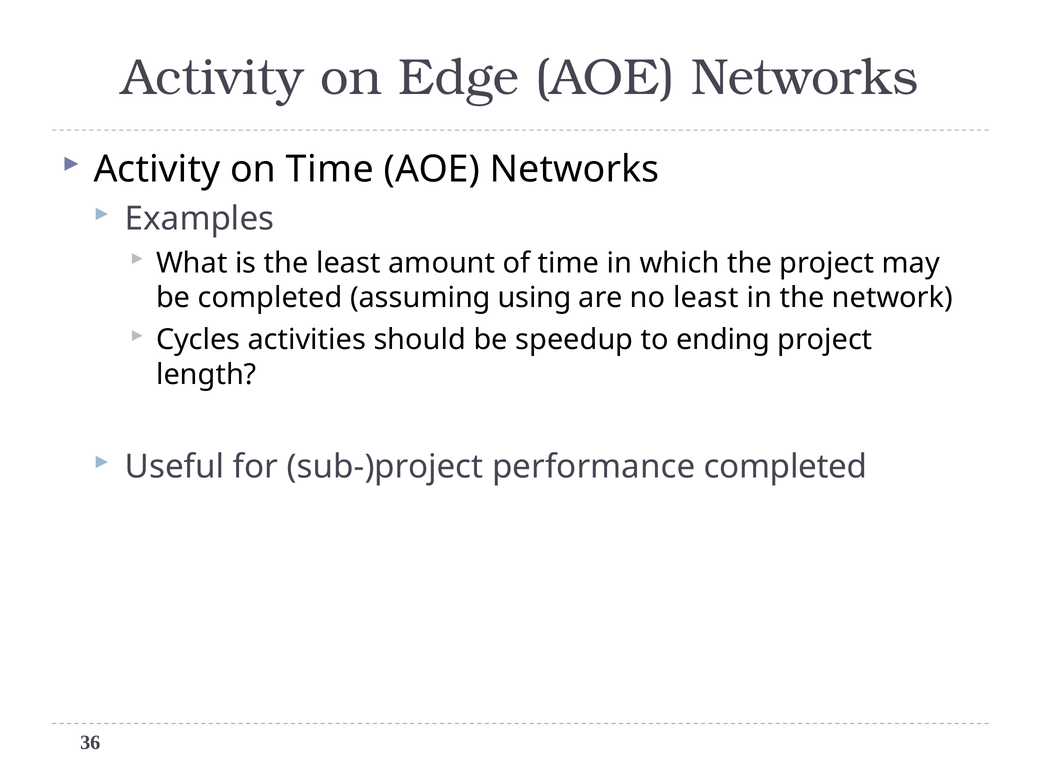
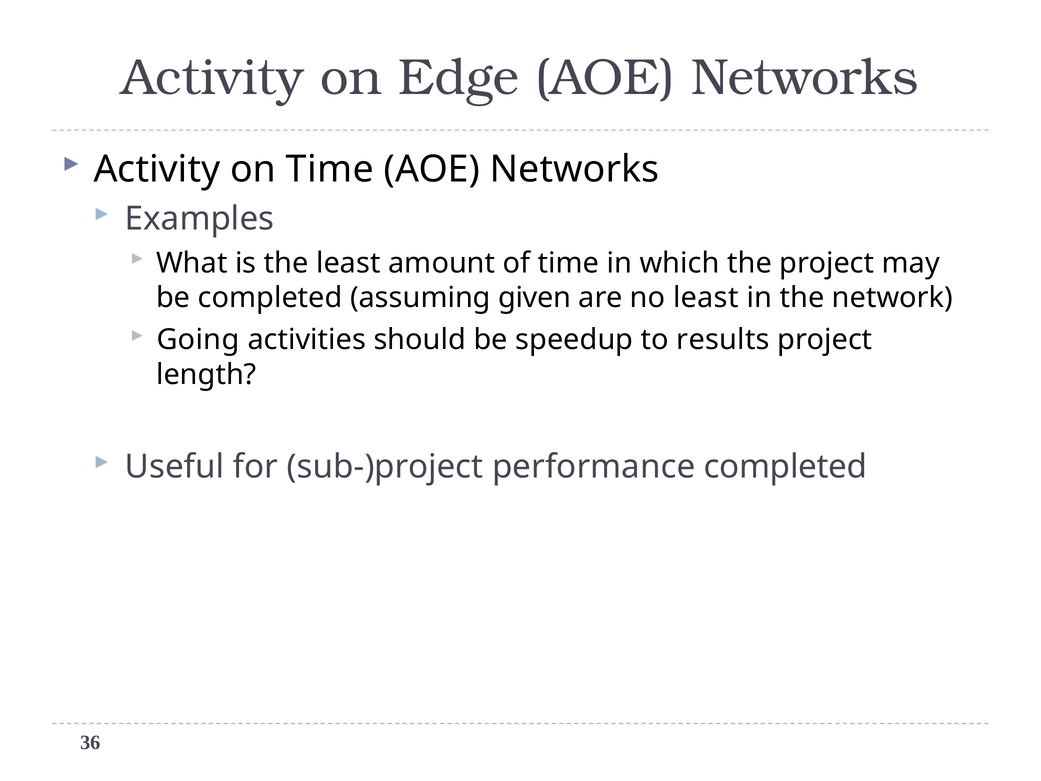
using: using -> given
Cycles: Cycles -> Going
ending: ending -> results
